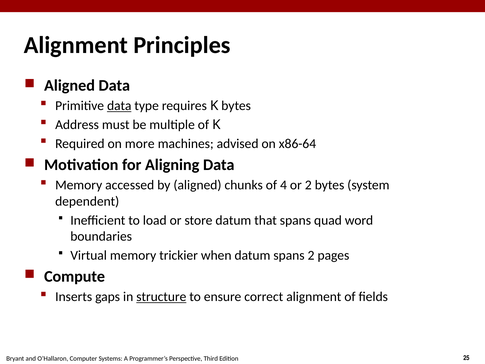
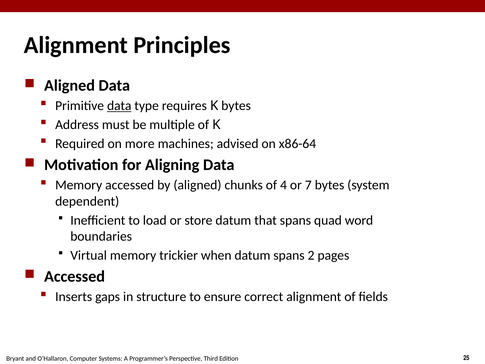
or 2: 2 -> 7
Compute at (75, 276): Compute -> Accessed
structure underline: present -> none
